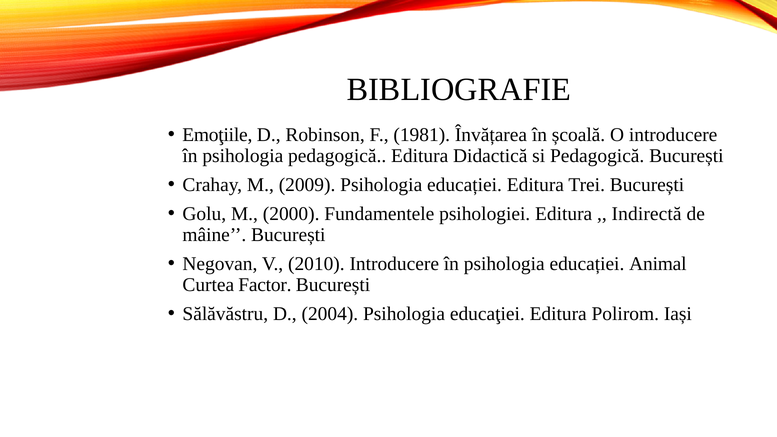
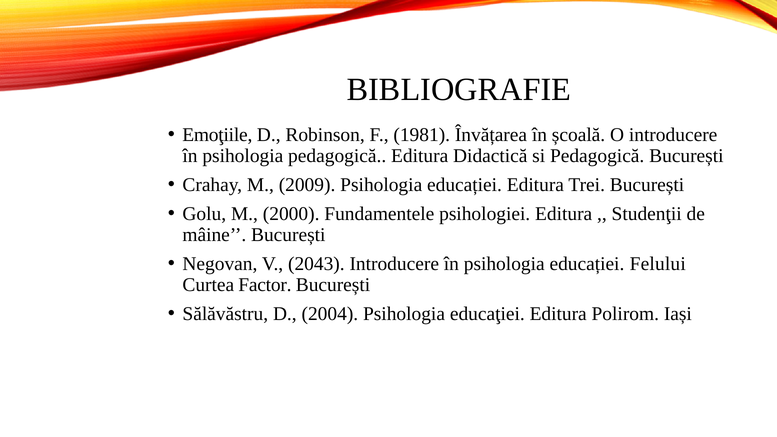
Indirectă: Indirectă -> Studenţii
2010: 2010 -> 2043
Animal: Animal -> Felului
